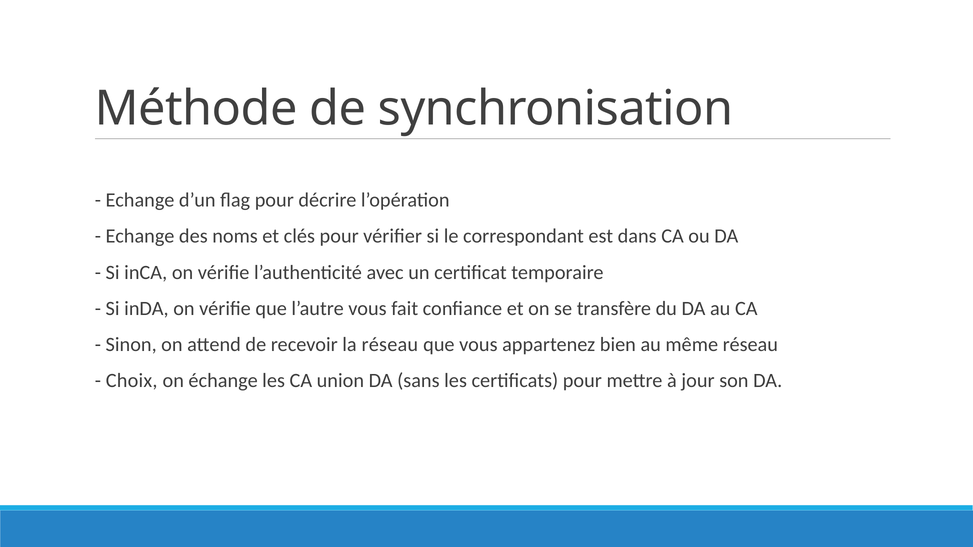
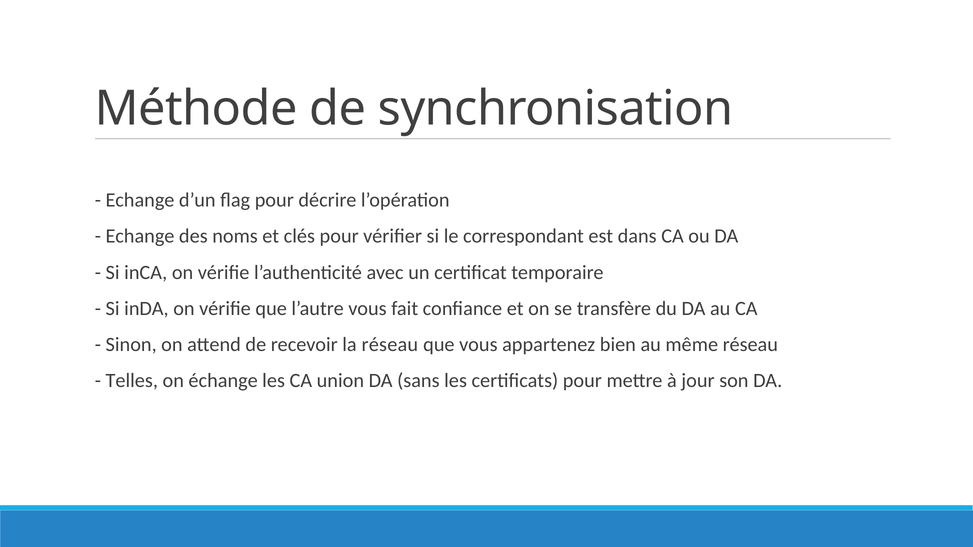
Choix: Choix -> Telles
